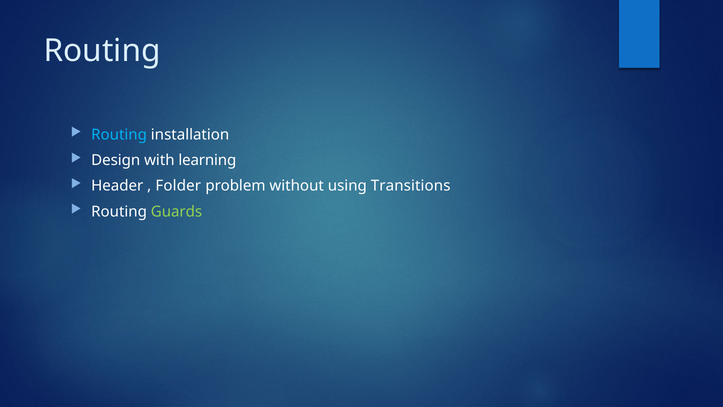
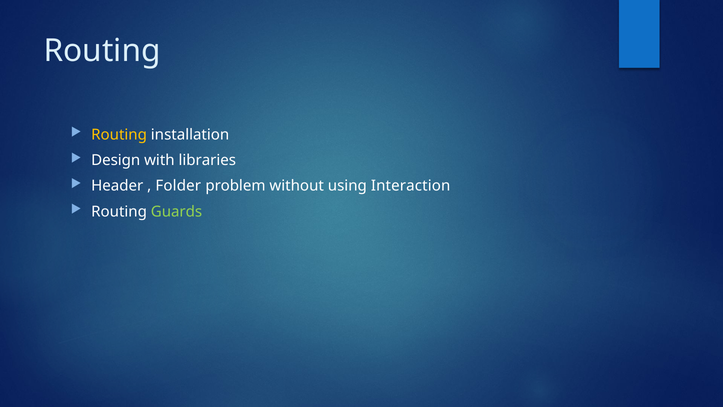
Routing at (119, 135) colour: light blue -> yellow
learning: learning -> libraries
Transitions: Transitions -> Interaction
